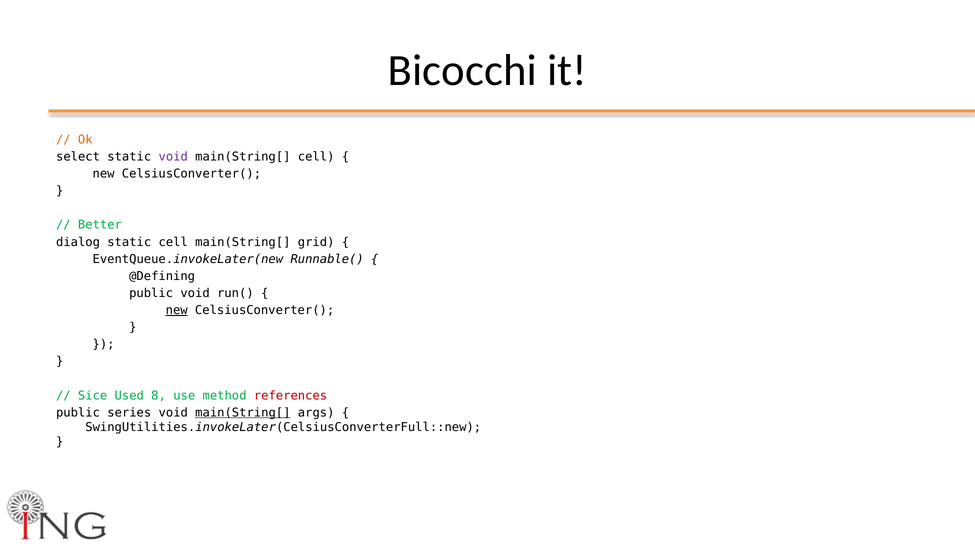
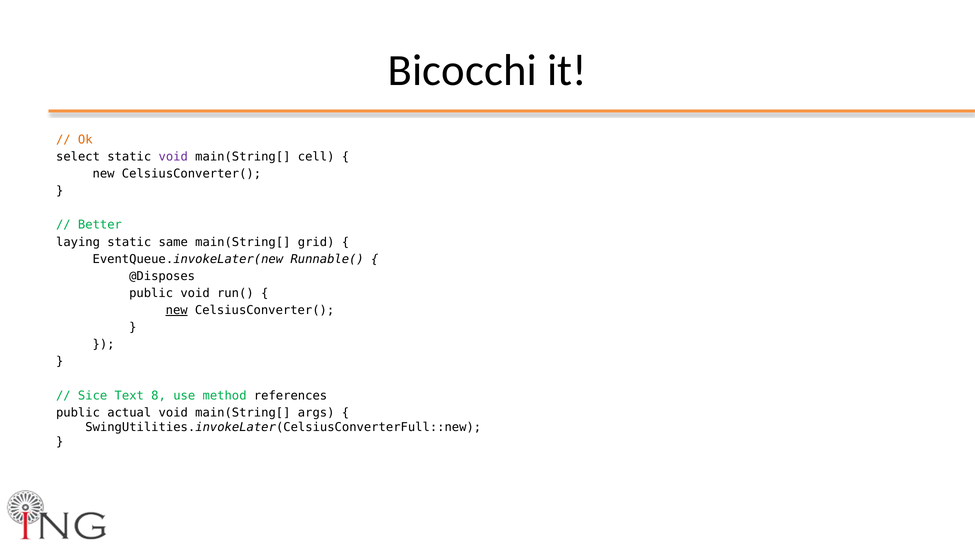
dialog: dialog -> laying
static cell: cell -> same
@Defining: @Defining -> @Disposes
Used: Used -> Text
references colour: red -> black
series: series -> actual
main(String[ at (243, 413) underline: present -> none
